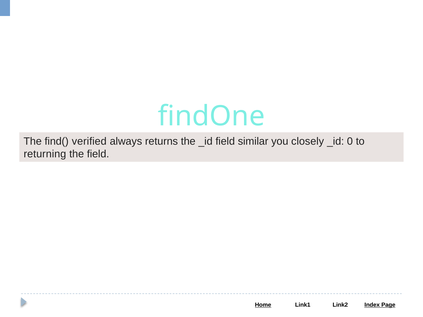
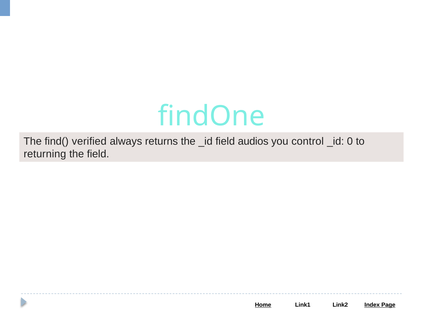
similar: similar -> audios
closely: closely -> control
